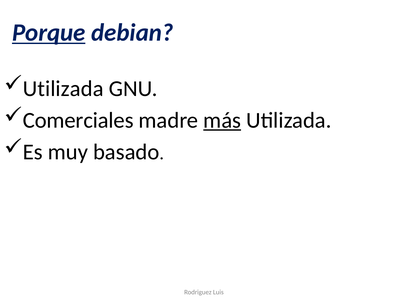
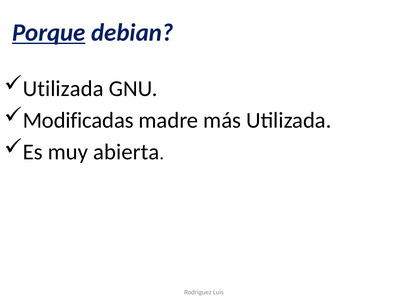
Comerciales: Comerciales -> Modificadas
más underline: present -> none
basado: basado -> abierta
